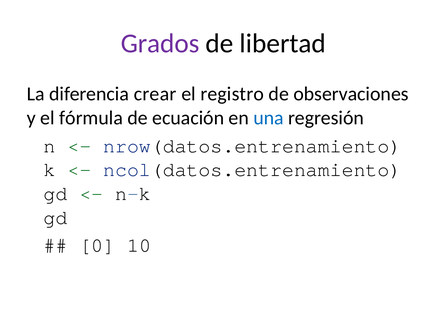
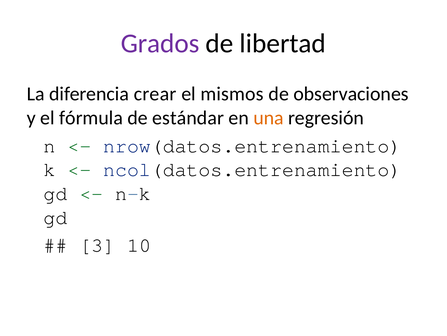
registro: registro -> mismos
ecuación: ecuación -> estándar
una colour: blue -> orange
0: 0 -> 3
